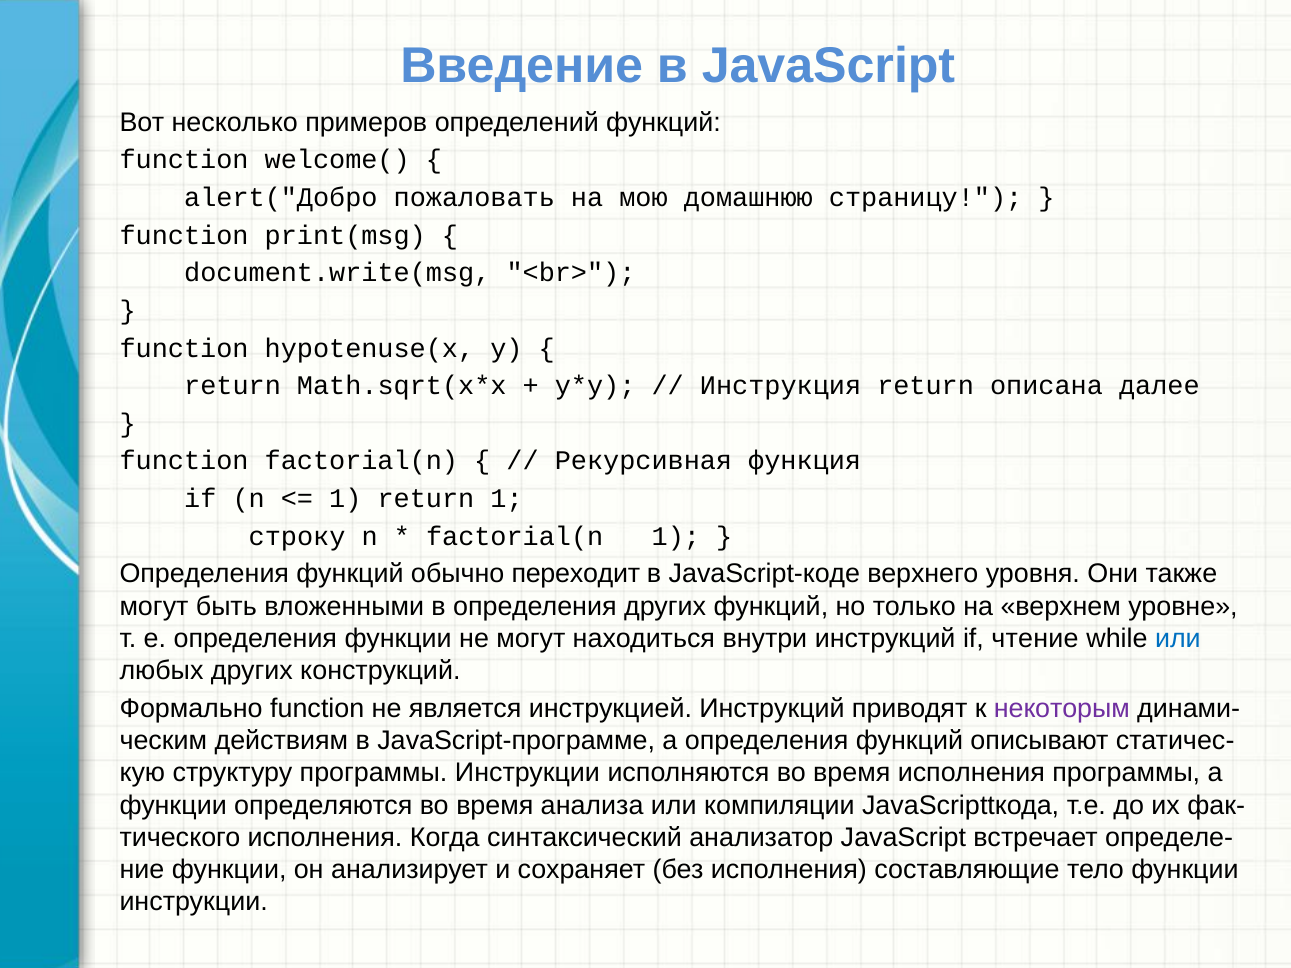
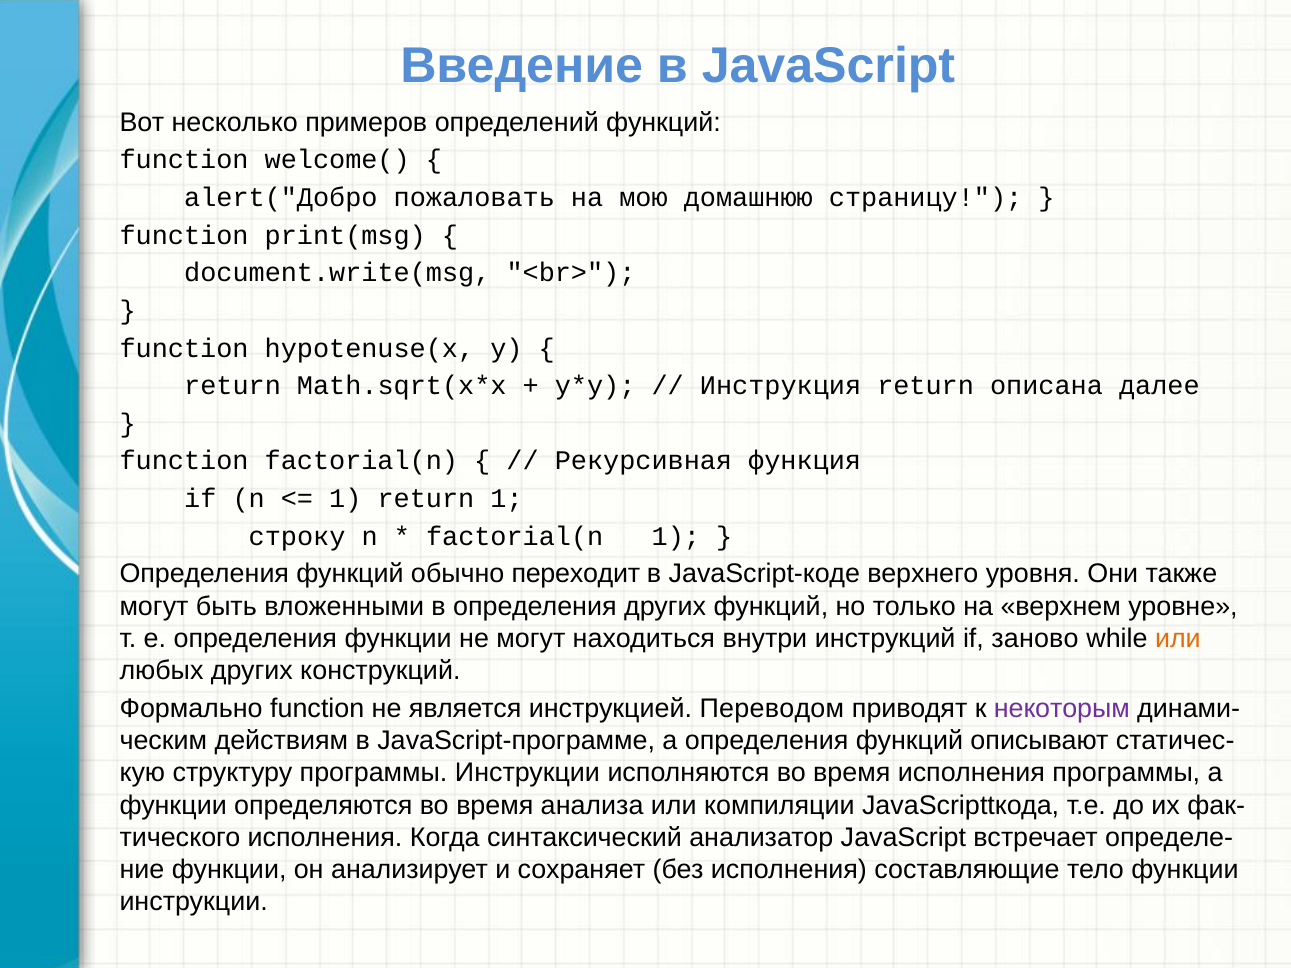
чтение: чтение -> заново
или at (1178, 639) colour: blue -> orange
инструкцией Инструкций: Инструкций -> Переводом
